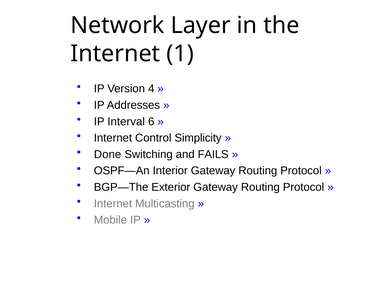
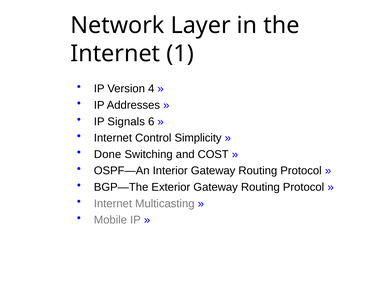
Interval: Interval -> Signals
FAILS: FAILS -> COST
